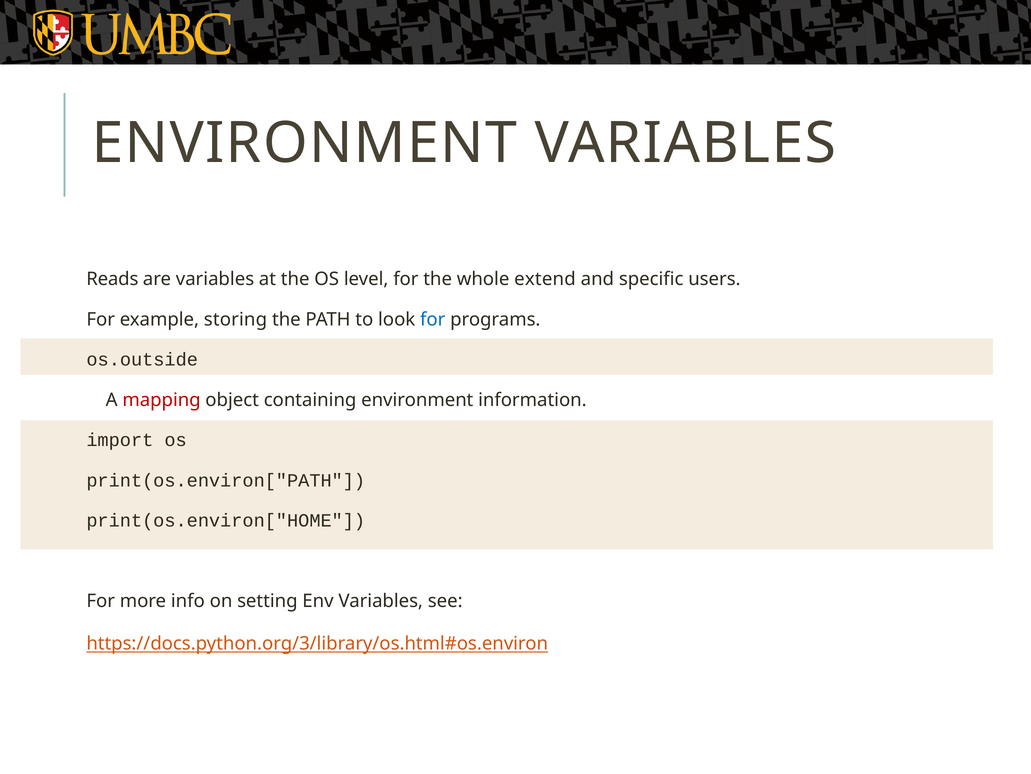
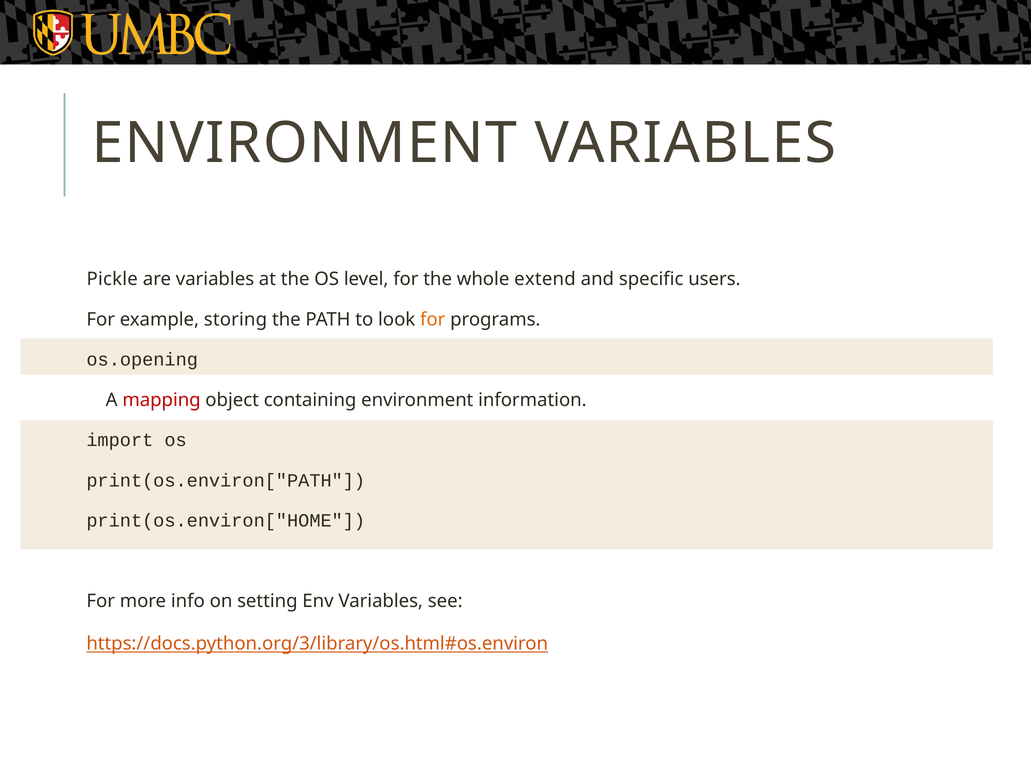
Reads: Reads -> Pickle
for at (433, 319) colour: blue -> orange
os.outside: os.outside -> os.opening
